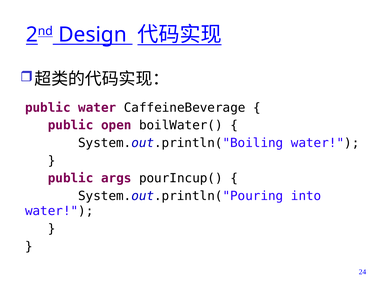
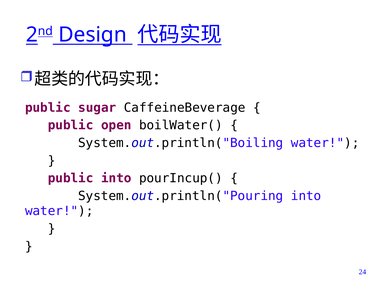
public water: water -> sugar
public args: args -> into
